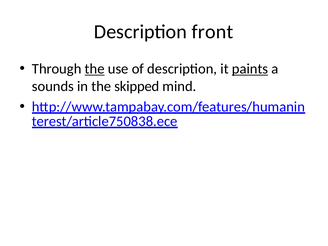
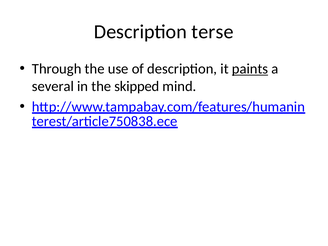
front: front -> terse
the at (95, 69) underline: present -> none
sounds: sounds -> several
